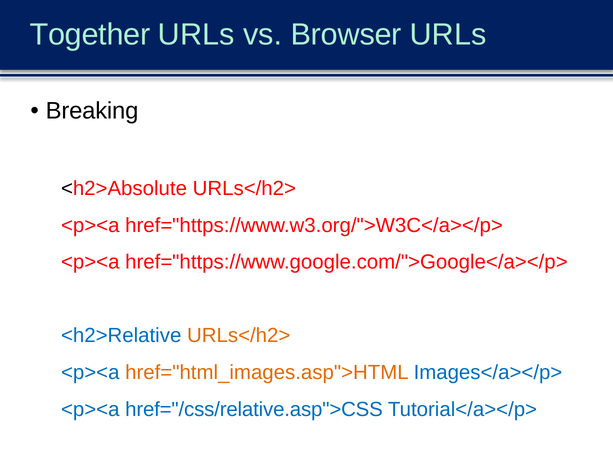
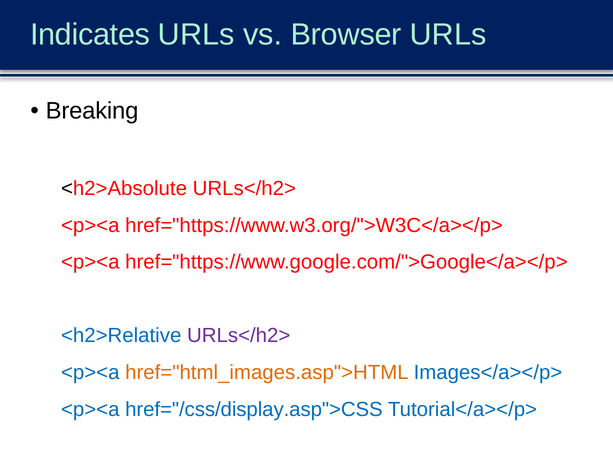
Together: Together -> Indicates
URLs</h2> at (239, 336) colour: orange -> purple
href="/css/relative.asp">CSS: href="/css/relative.asp">CSS -> href="/css/display.asp">CSS
